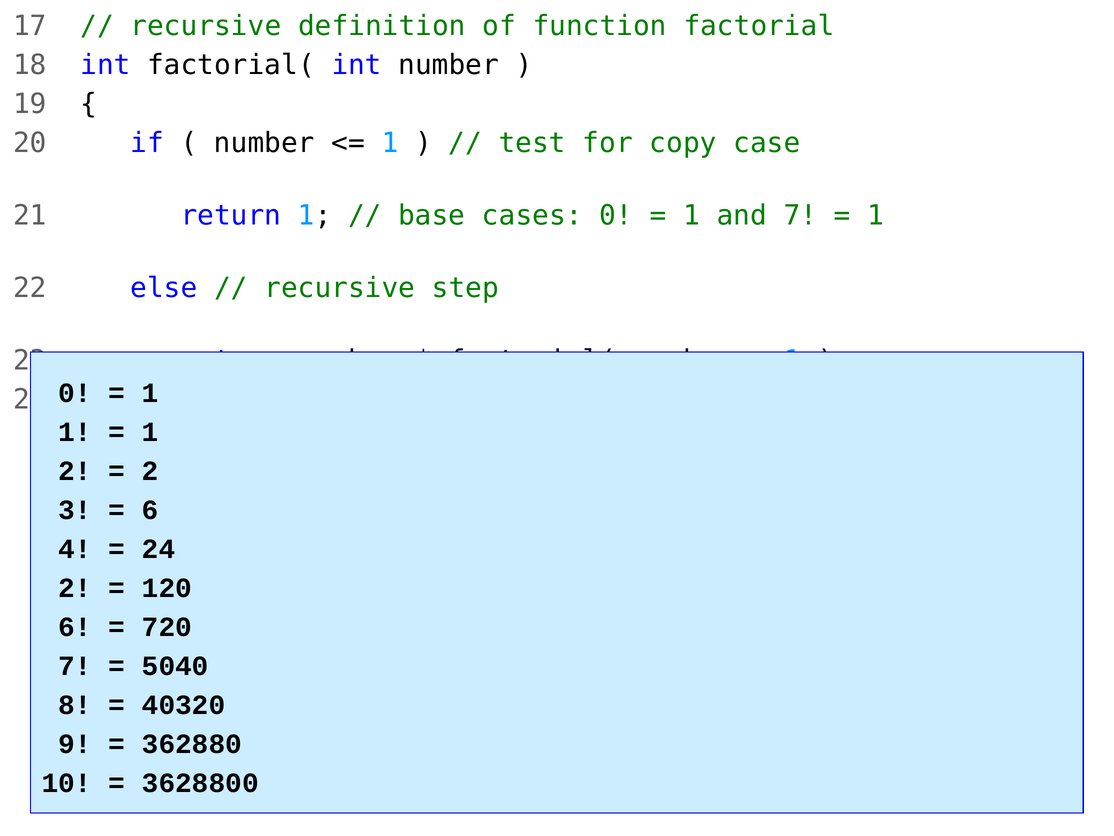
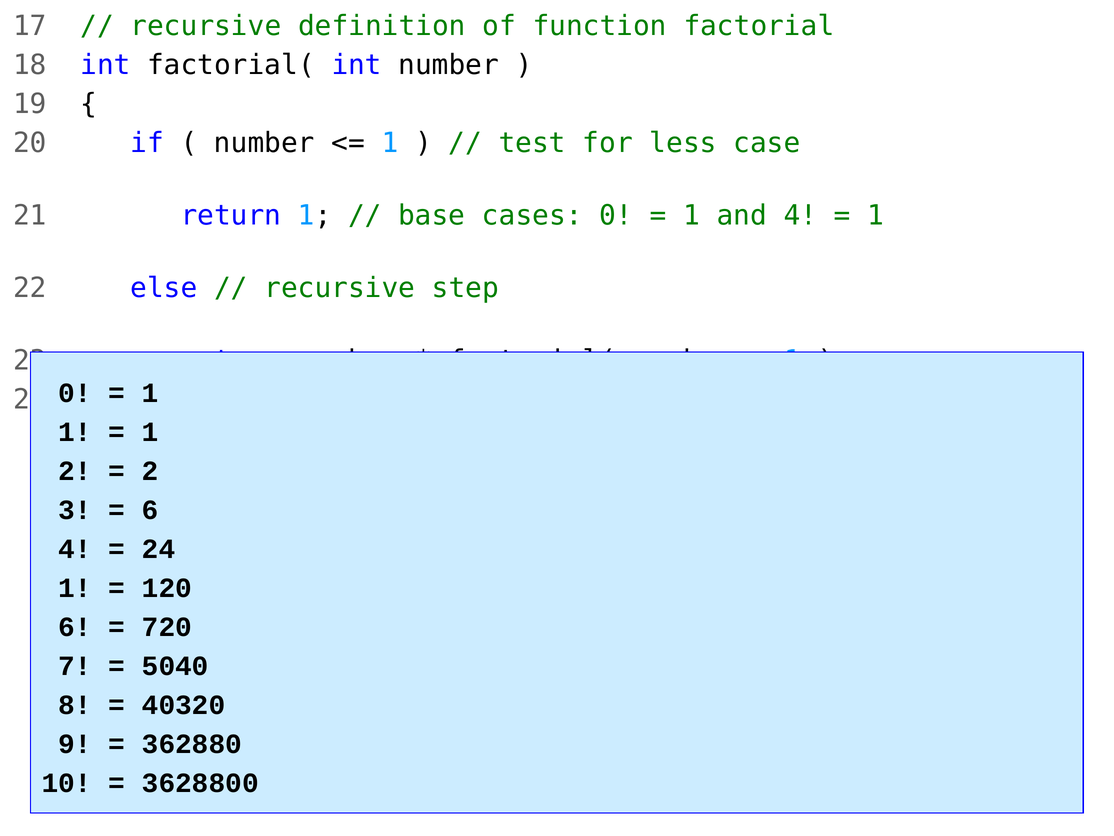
copy: copy -> less
and 7: 7 -> 4
2 at (75, 588): 2 -> 1
